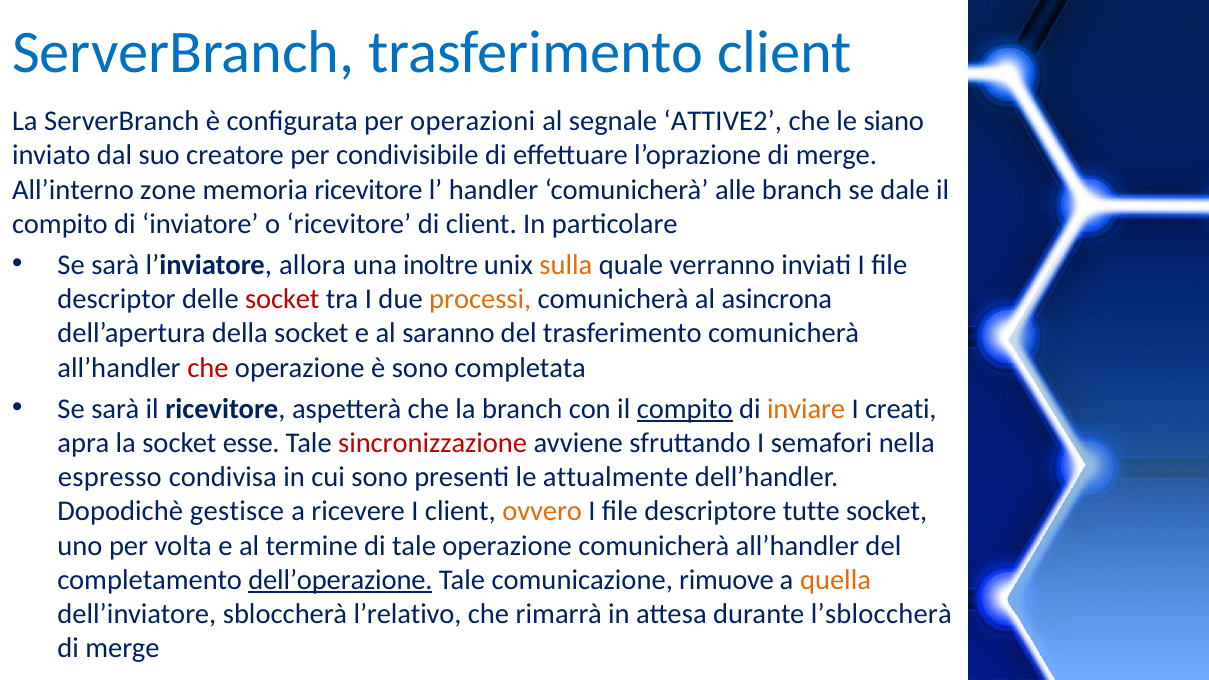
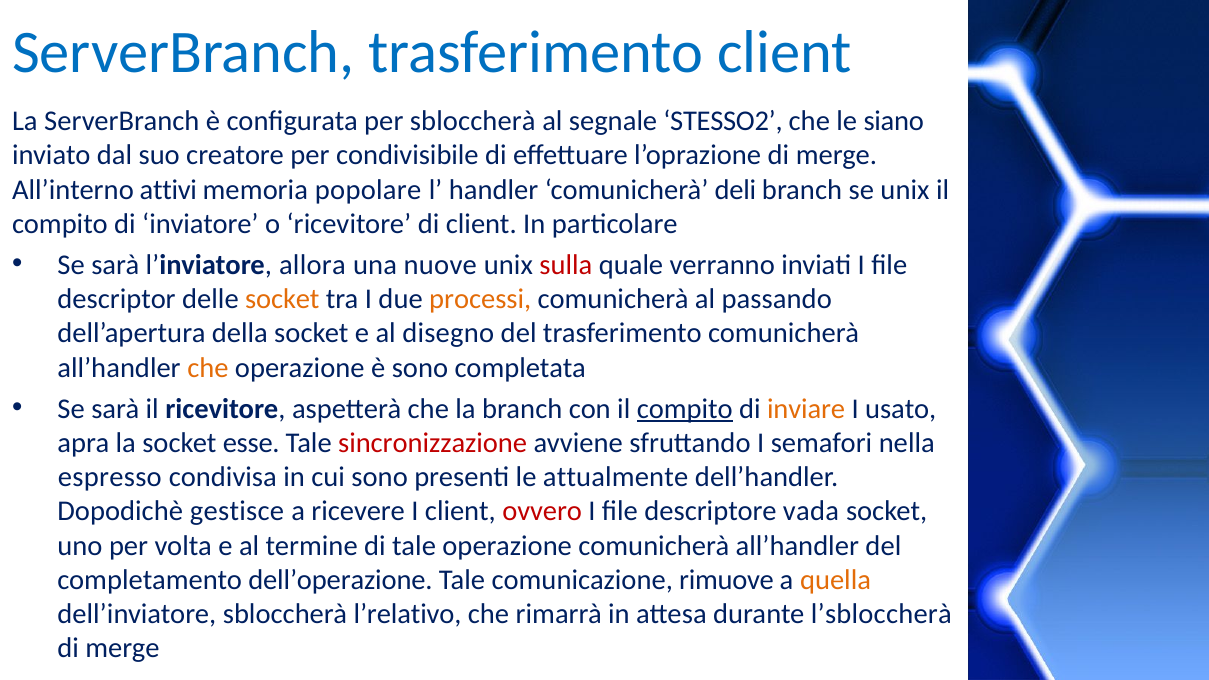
per operazioni: operazioni -> sbloccherà
ATTIVE2: ATTIVE2 -> STESSO2
zone: zone -> attivi
memoria ricevitore: ricevitore -> popolare
alle: alle -> deli
se dale: dale -> unix
inoltre: inoltre -> nuove
sulla colour: orange -> red
socket at (282, 299) colour: red -> orange
asincrona: asincrona -> passando
saranno: saranno -> disegno
che at (208, 368) colour: red -> orange
creati: creati -> usato
ovvero colour: orange -> red
tutte: tutte -> vada
dell’operazione underline: present -> none
